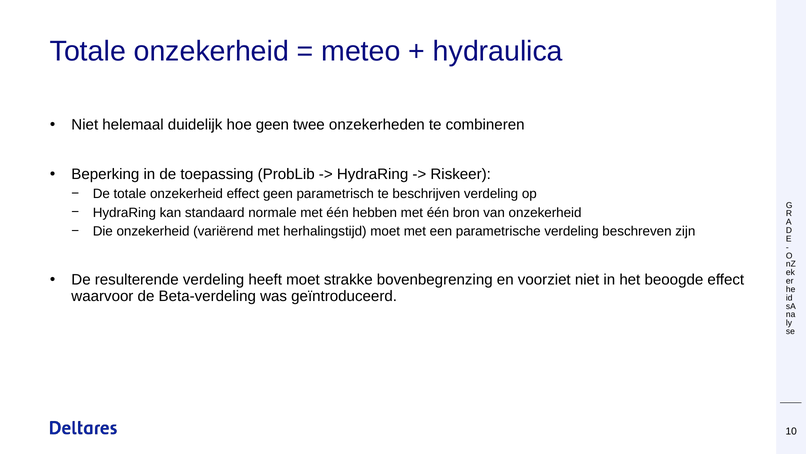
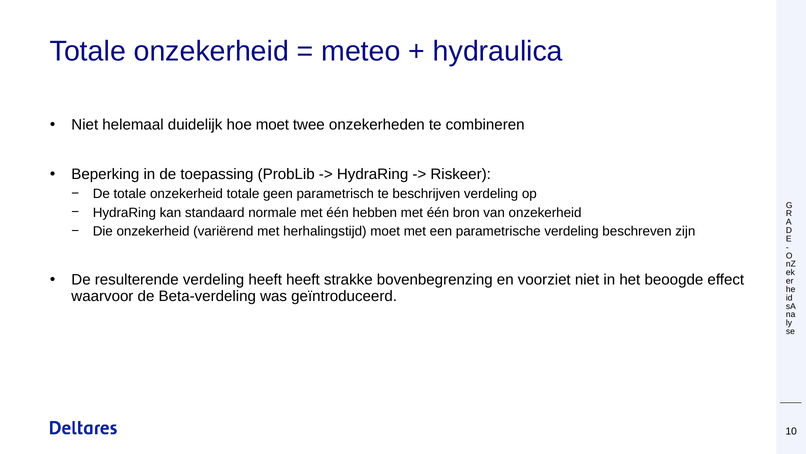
hoe geen: geen -> moet
onzekerheid effect: effect -> totale
heeft moet: moet -> heeft
